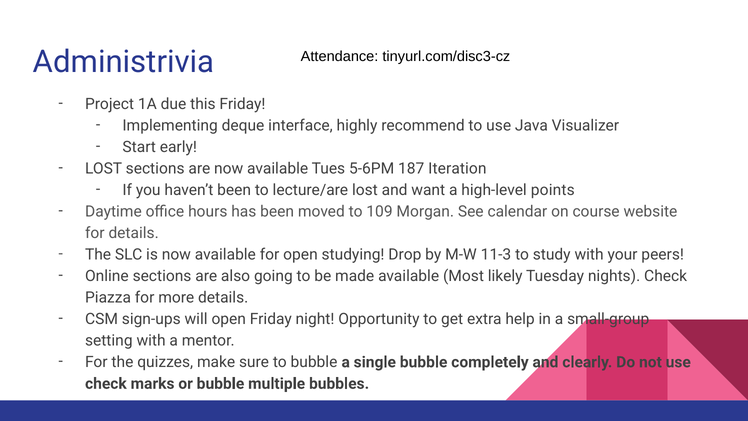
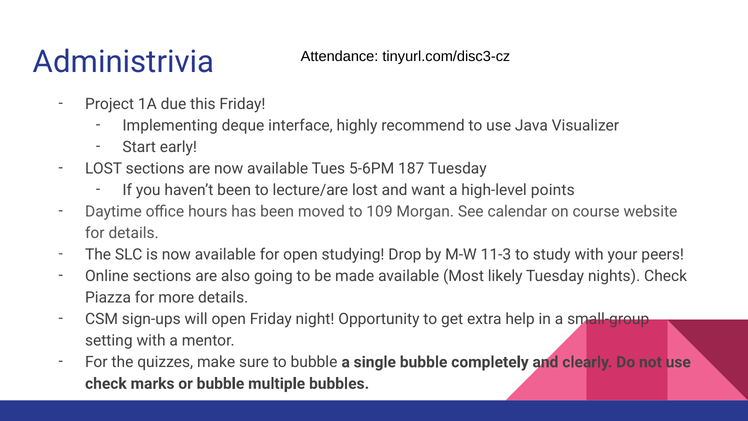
187 Iteration: Iteration -> Tuesday
